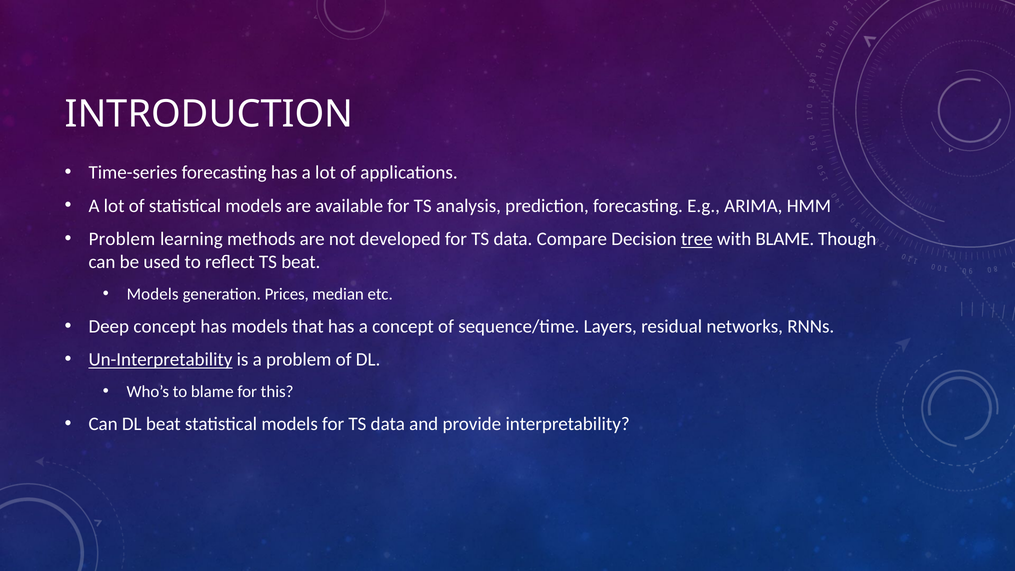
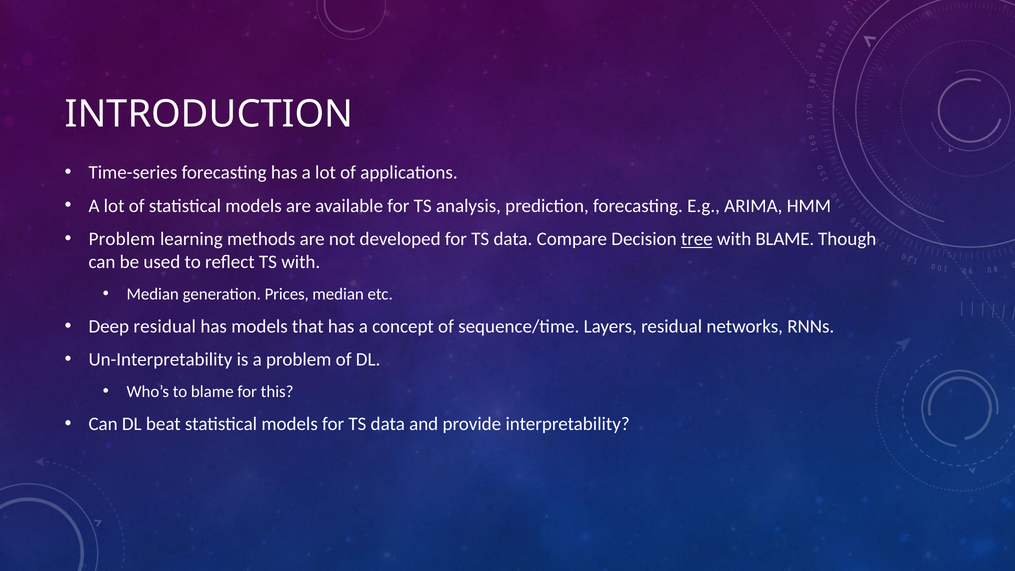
TS beat: beat -> with
Models at (153, 294): Models -> Median
Deep concept: concept -> residual
Un-Interpretability underline: present -> none
